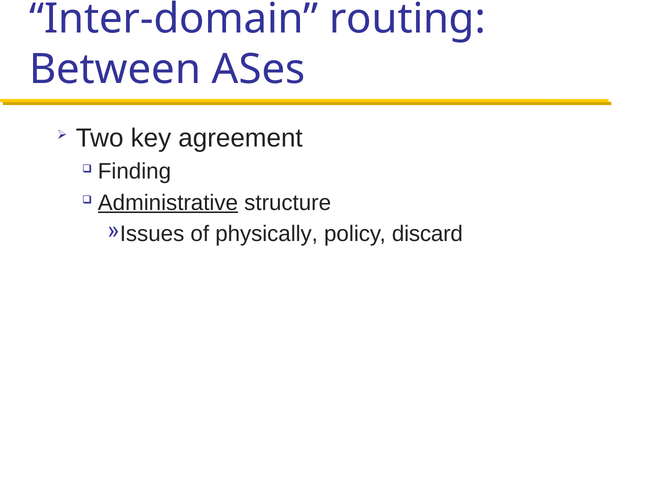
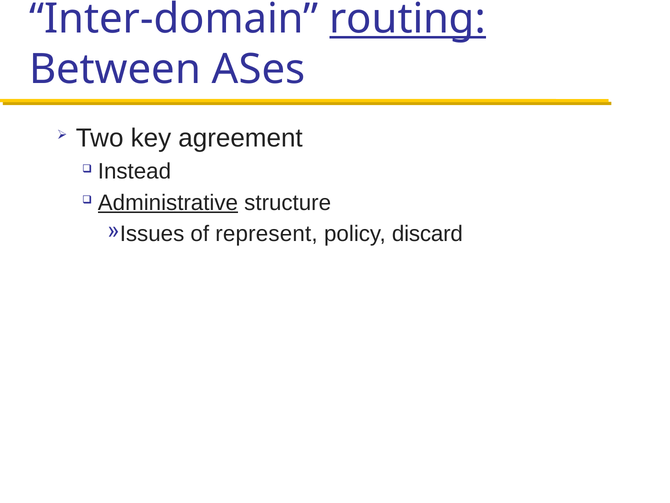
routing underline: none -> present
Finding: Finding -> Instead
physically: physically -> represent
